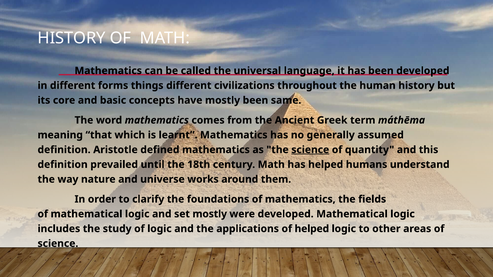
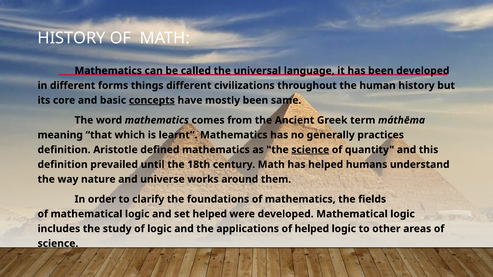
concepts underline: none -> present
assumed: assumed -> practices
set mostly: mostly -> helped
